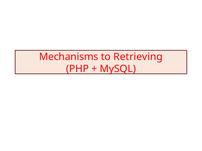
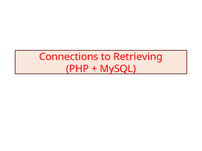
Mechanisms: Mechanisms -> Connections
